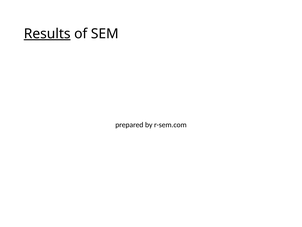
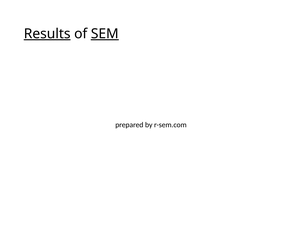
SEM underline: none -> present
